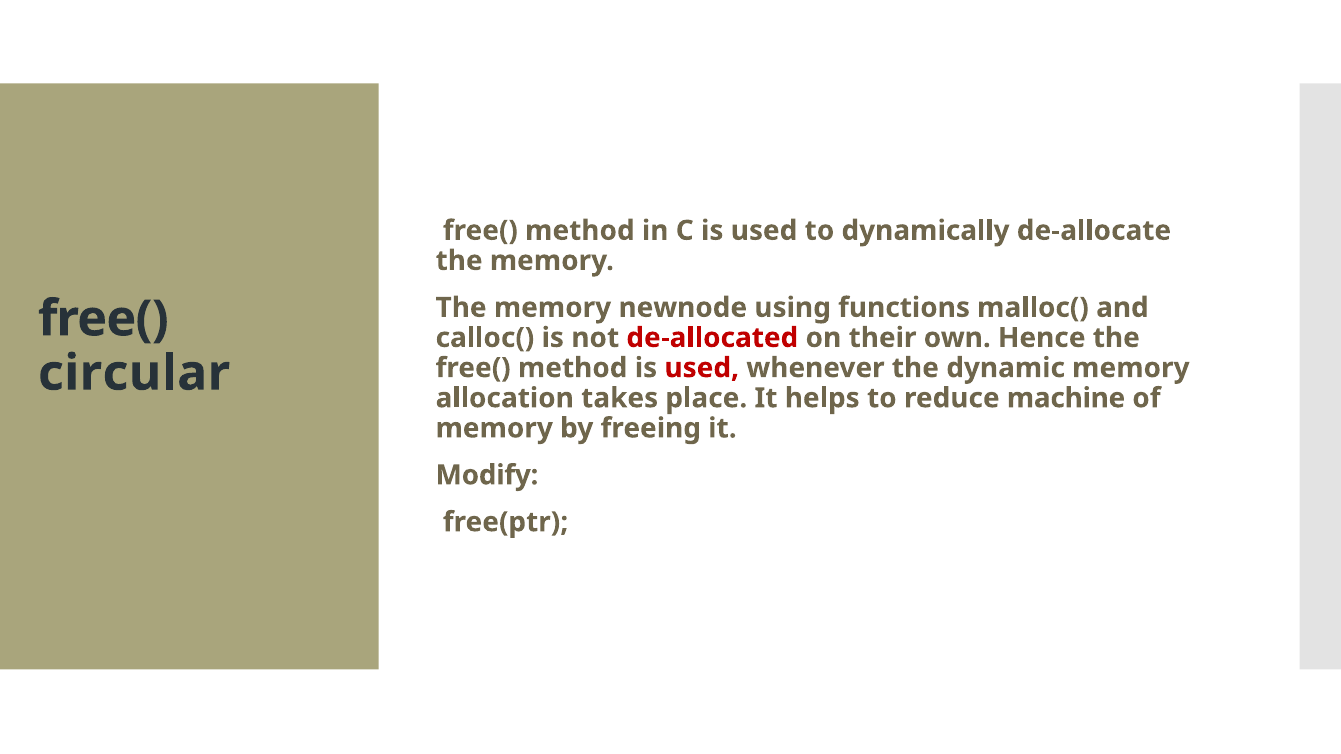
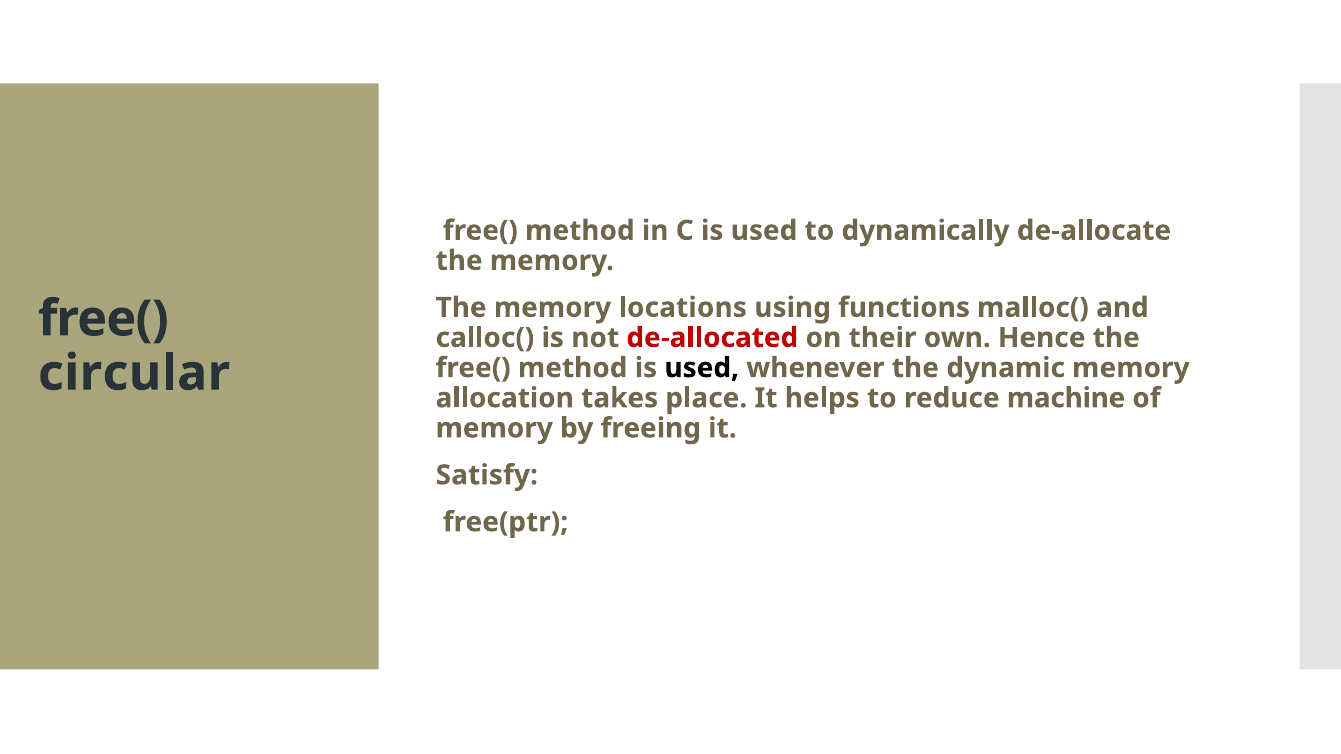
newnode: newnode -> locations
used at (702, 368) colour: red -> black
Modify: Modify -> Satisfy
